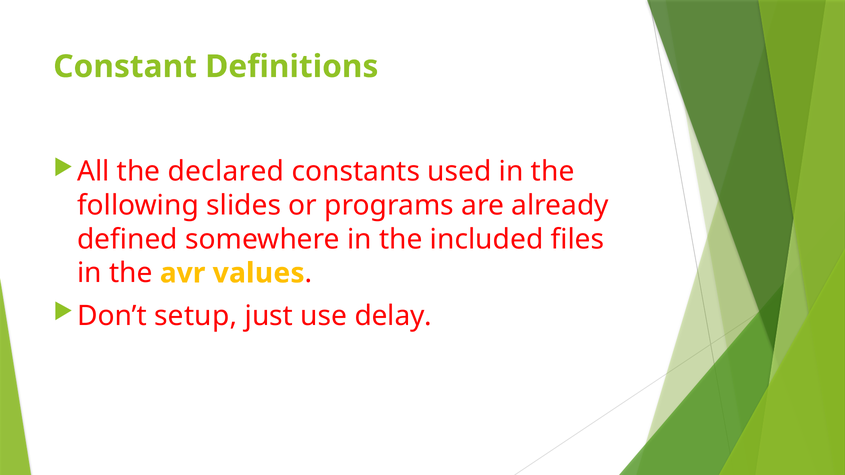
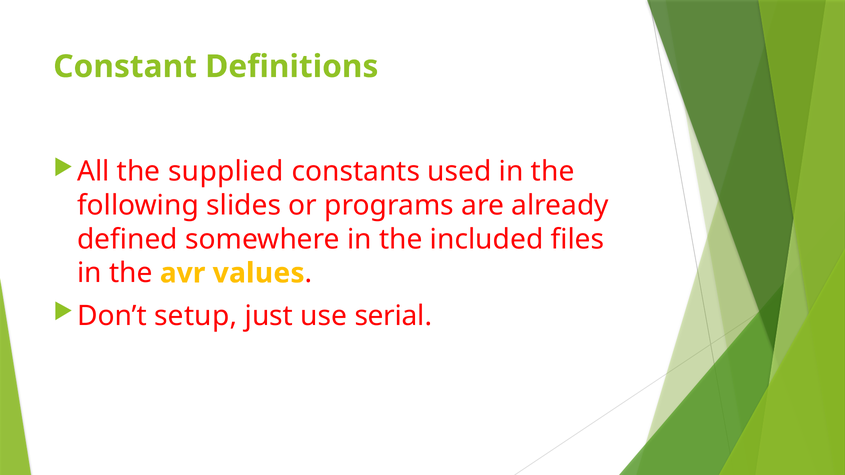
declared: declared -> supplied
delay: delay -> serial
